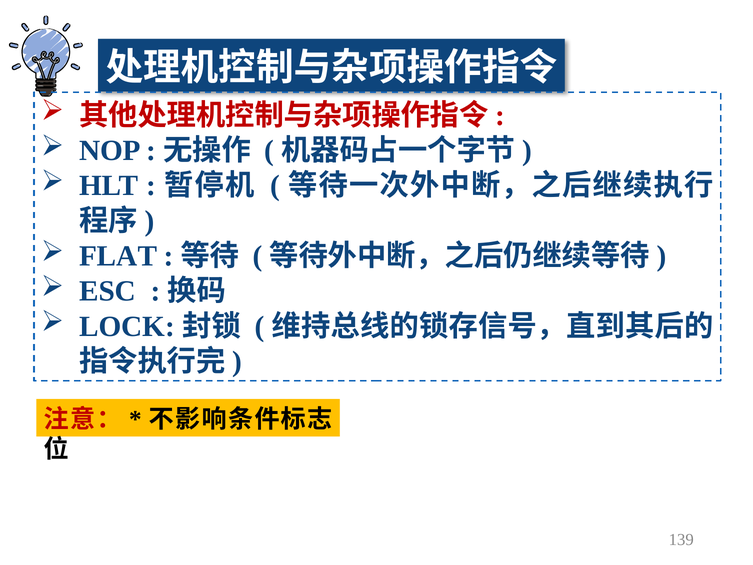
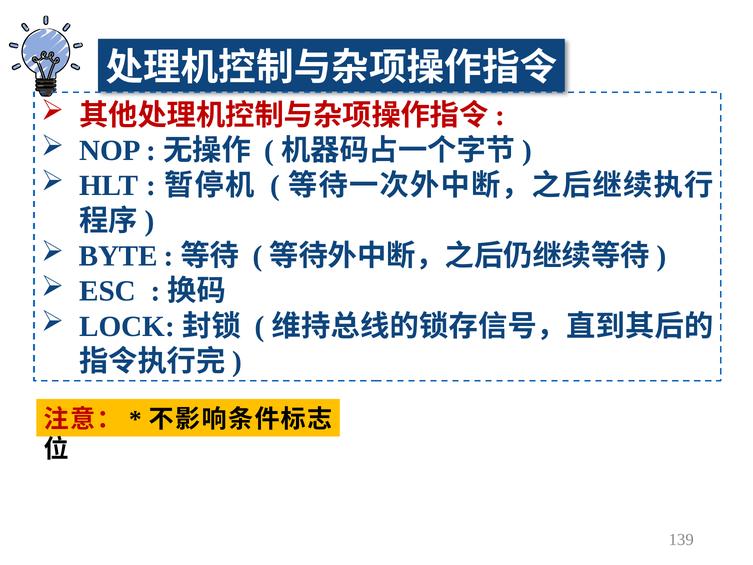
FLAT: FLAT -> BYTE
